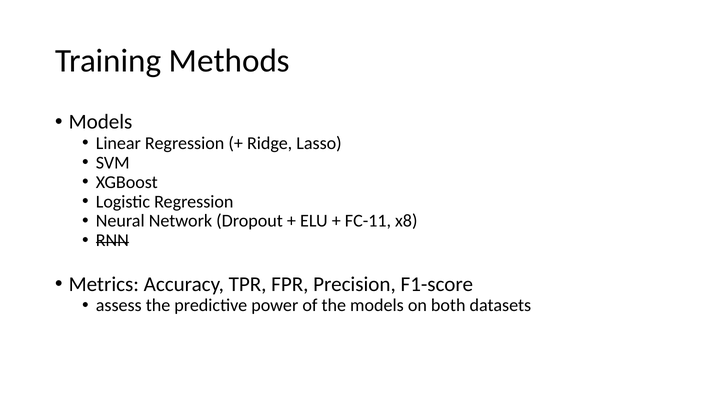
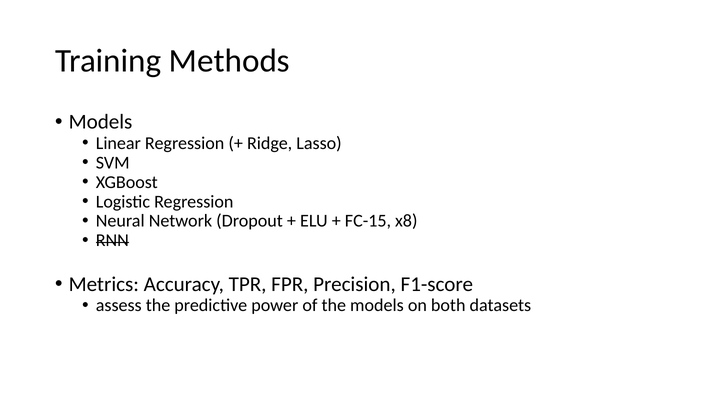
FC-11: FC-11 -> FC-15
